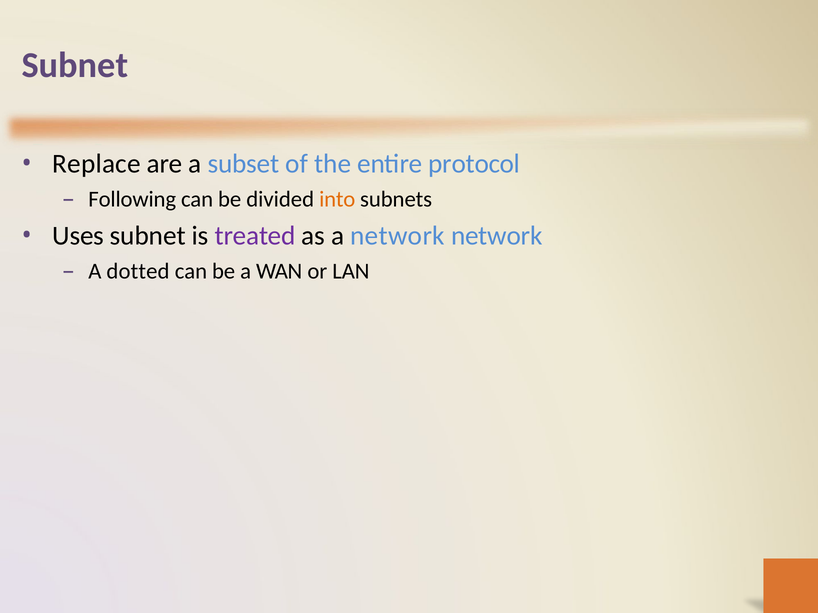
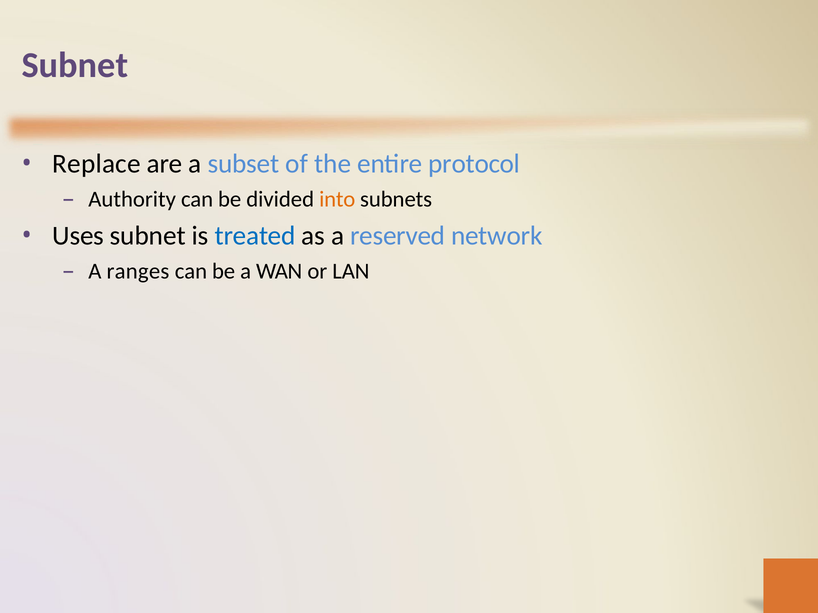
Following: Following -> Authority
treated colour: purple -> blue
a network: network -> reserved
dotted: dotted -> ranges
